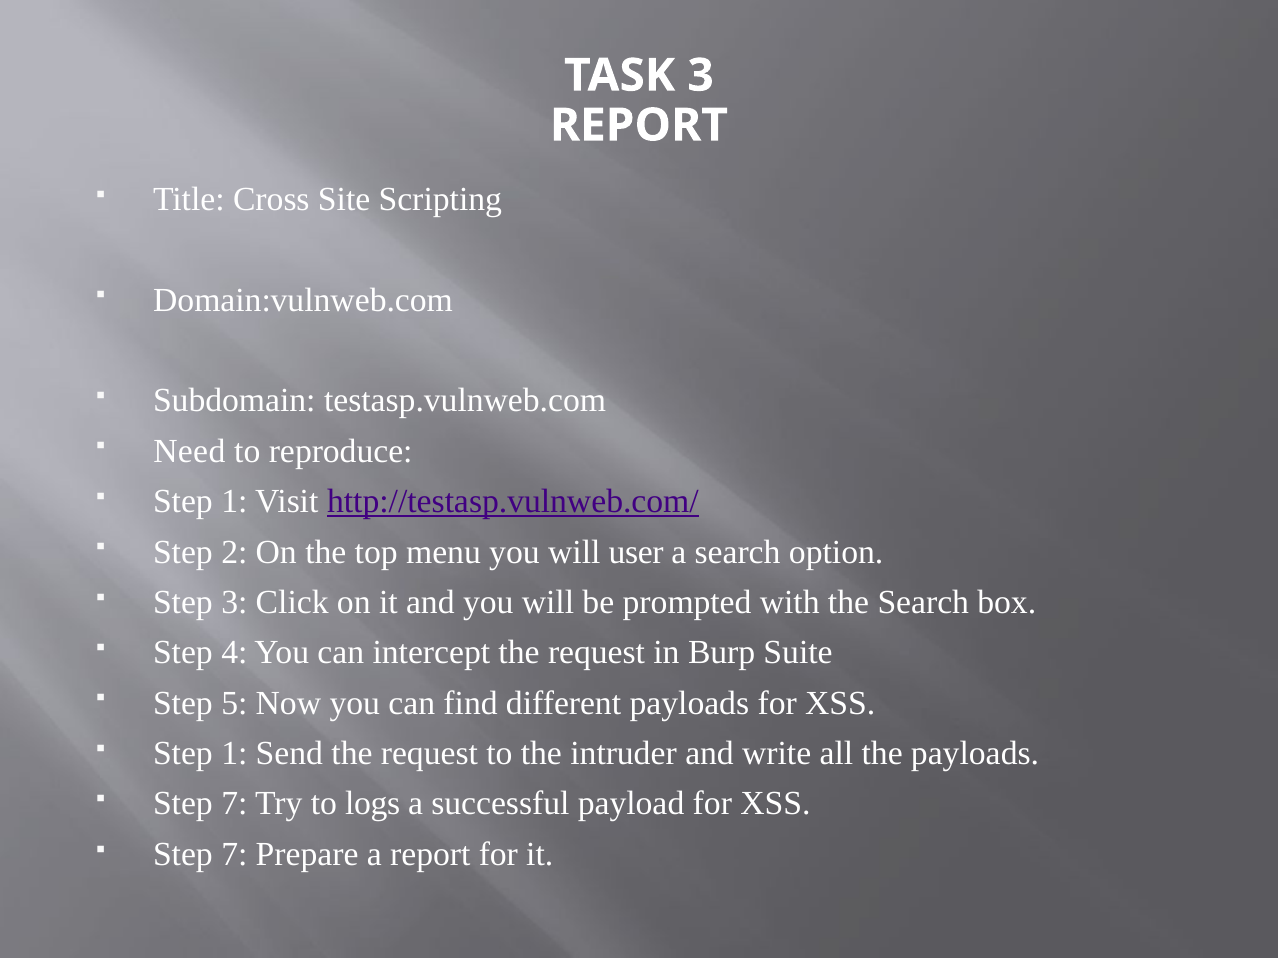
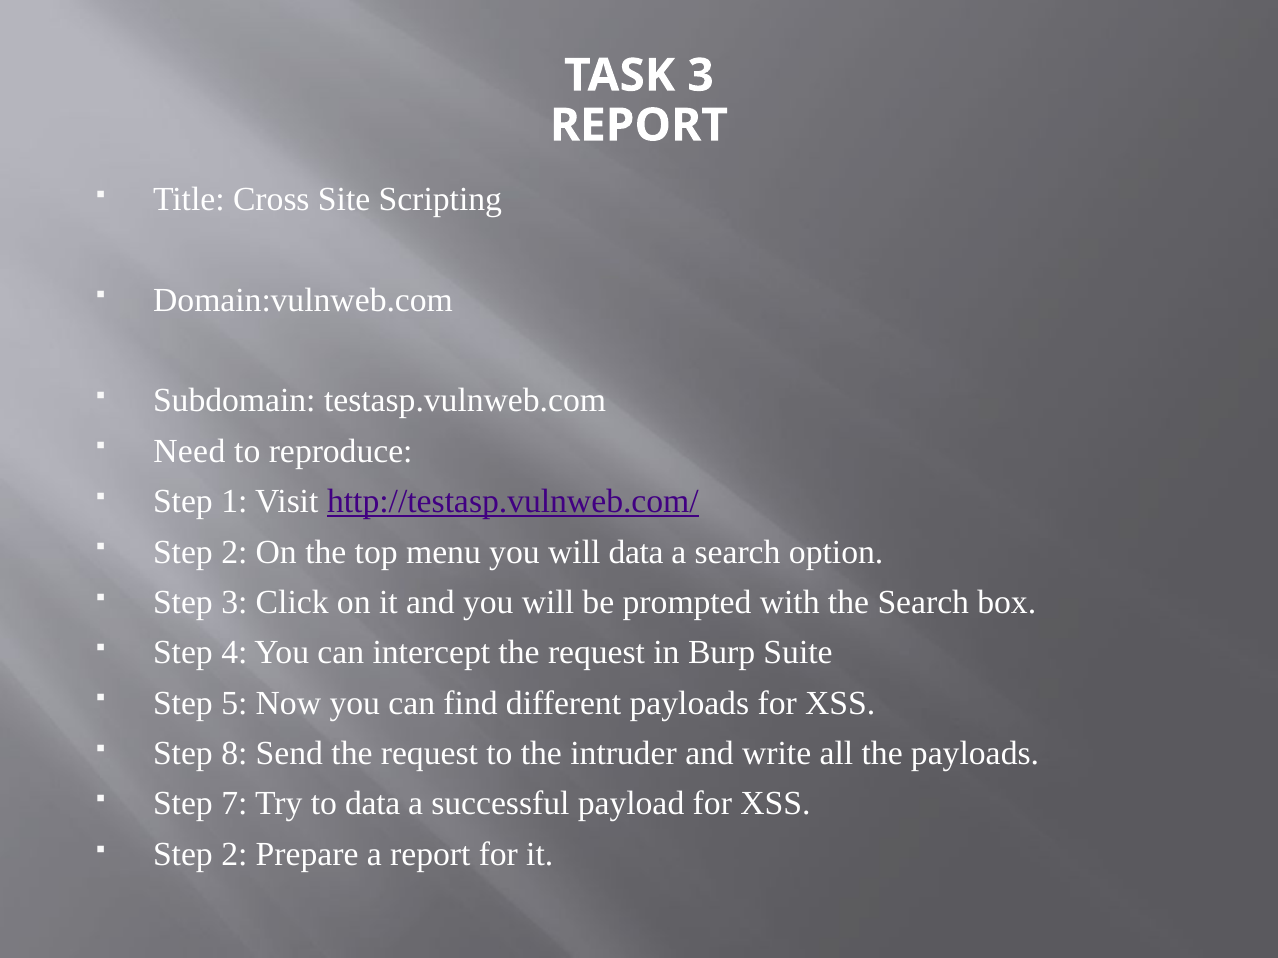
will user: user -> data
1 at (234, 754): 1 -> 8
to logs: logs -> data
7 at (234, 855): 7 -> 2
